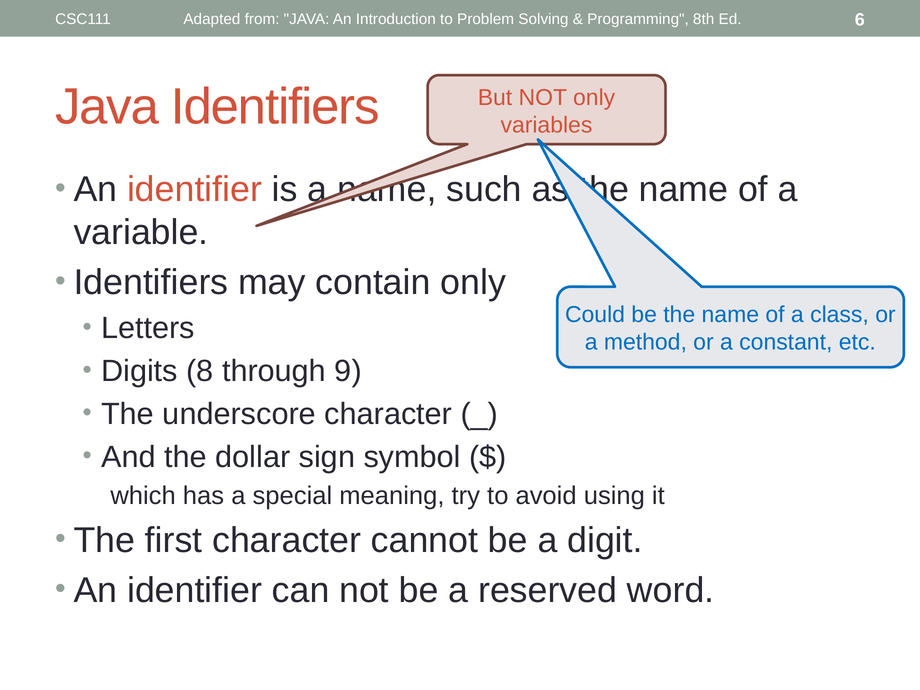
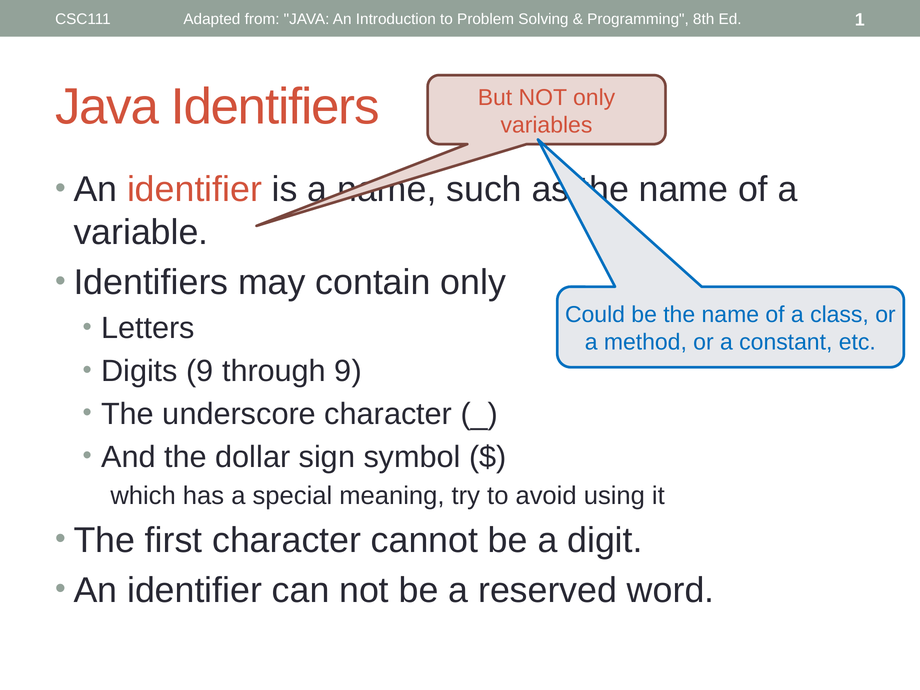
6: 6 -> 1
Digits 8: 8 -> 9
